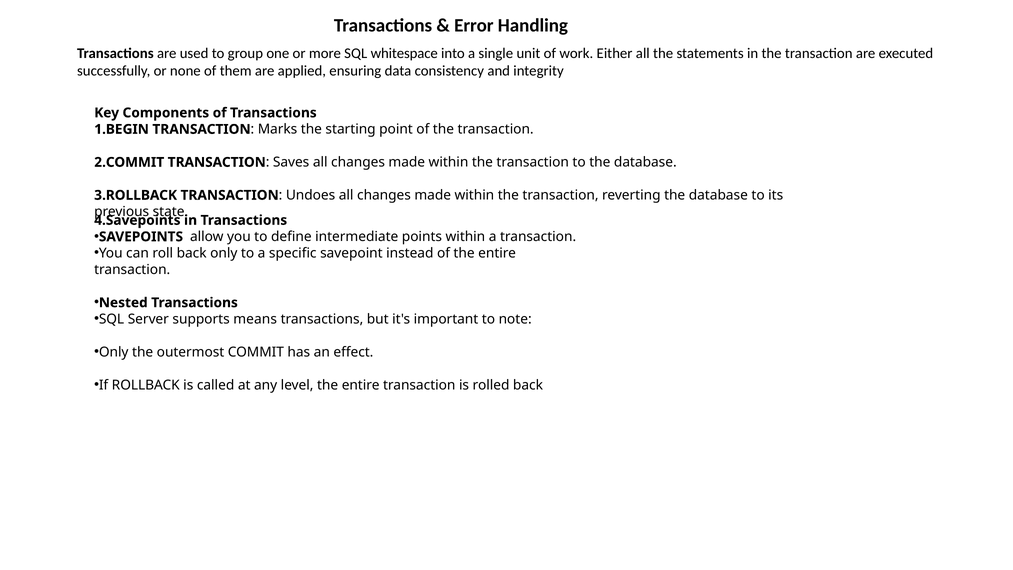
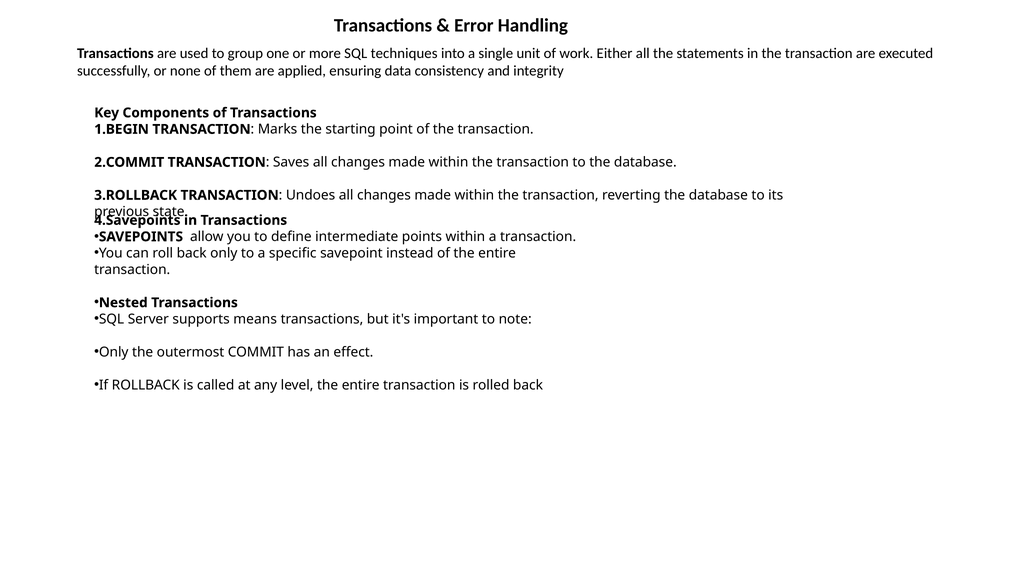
whitespace: whitespace -> techniques
